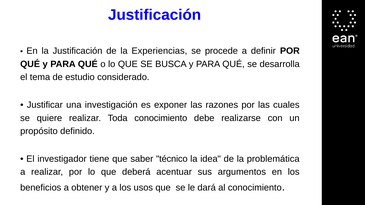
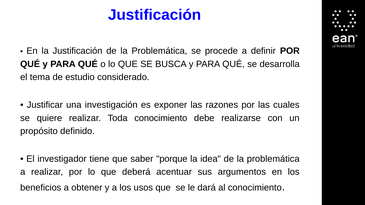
Justificación de la Experiencias: Experiencias -> Problemática
técnico: técnico -> porque
